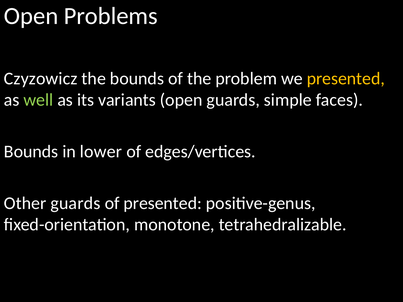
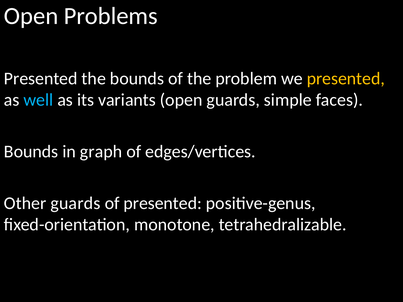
Czyzowicz at (41, 79): Czyzowicz -> Presented
well colour: light green -> light blue
lower: lower -> graph
